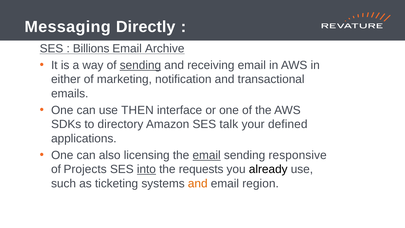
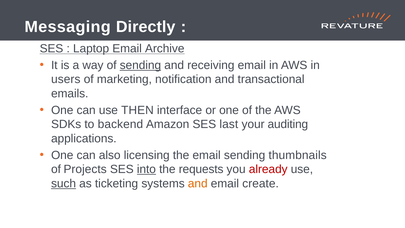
Billions: Billions -> Laptop
either: either -> users
directory: directory -> backend
talk: talk -> last
defined: defined -> auditing
email at (207, 155) underline: present -> none
responsive: responsive -> thumbnails
already colour: black -> red
such underline: none -> present
region: region -> create
